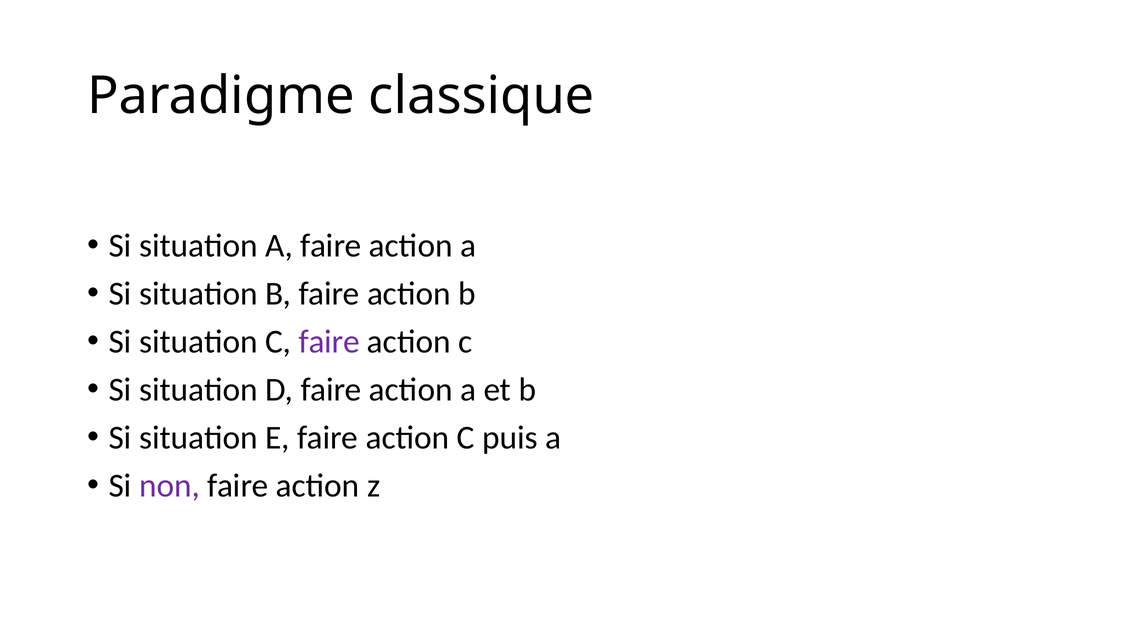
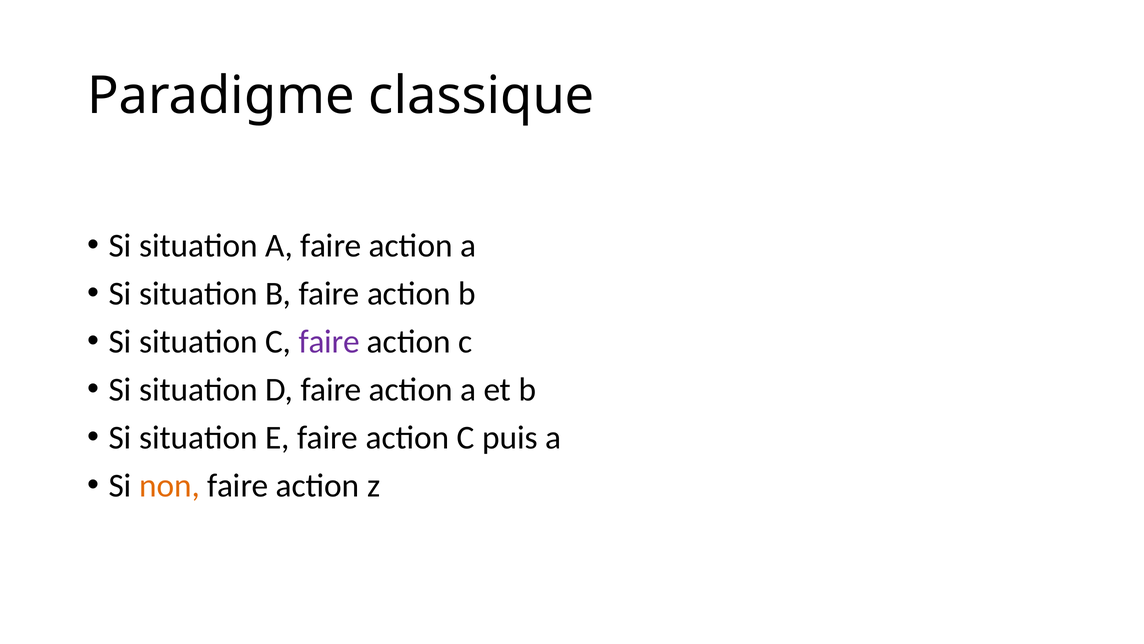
non colour: purple -> orange
